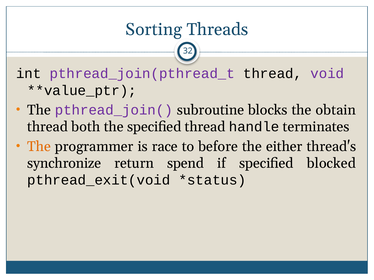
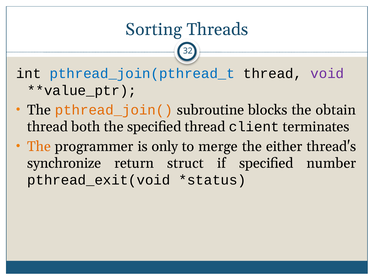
pthread_join(pthread_t colour: purple -> blue
pthread_join( colour: purple -> orange
handle: handle -> client
race: race -> only
before: before -> merge
spend: spend -> struct
blocked: blocked -> number
